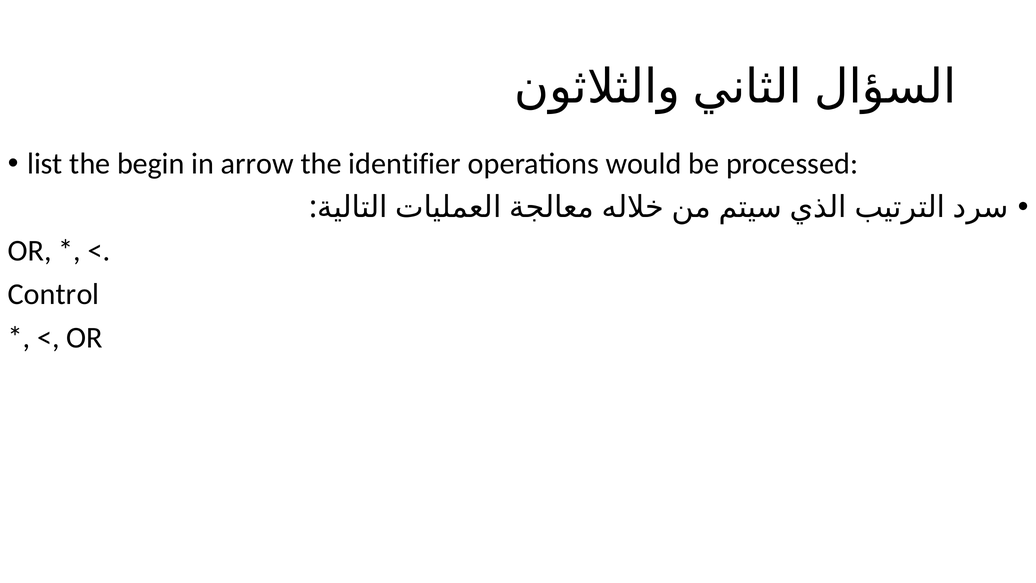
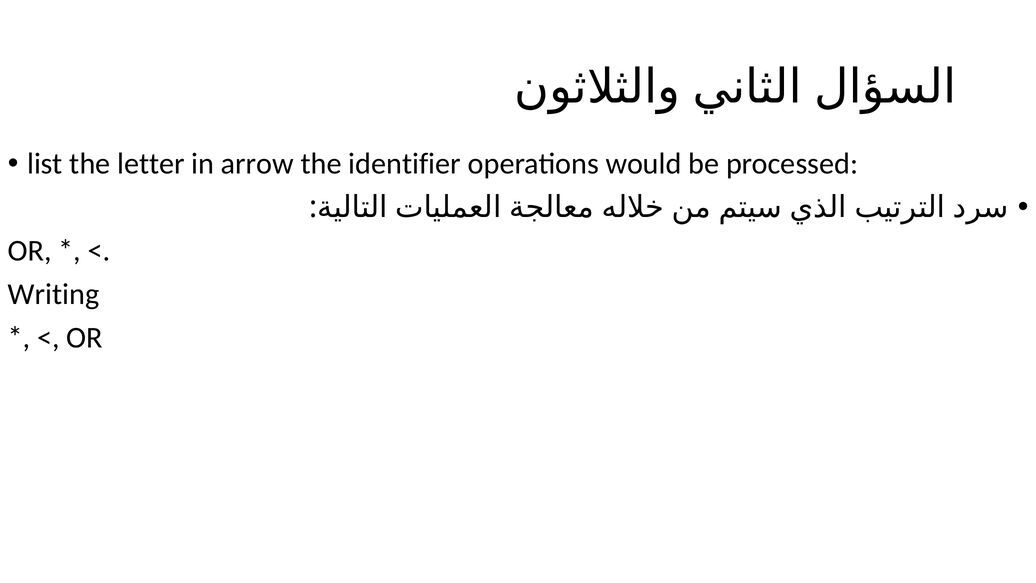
begin: begin -> letter
Control: Control -> Writing
